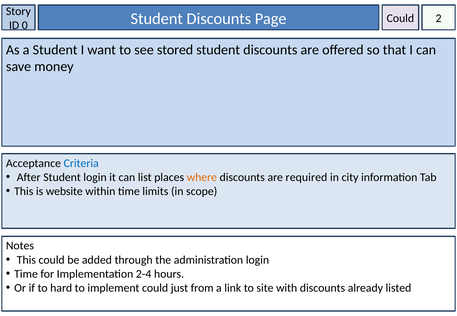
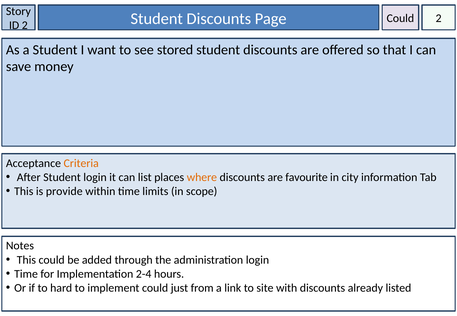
ID 0: 0 -> 2
Criteria colour: blue -> orange
required: required -> favourite
website: website -> provide
